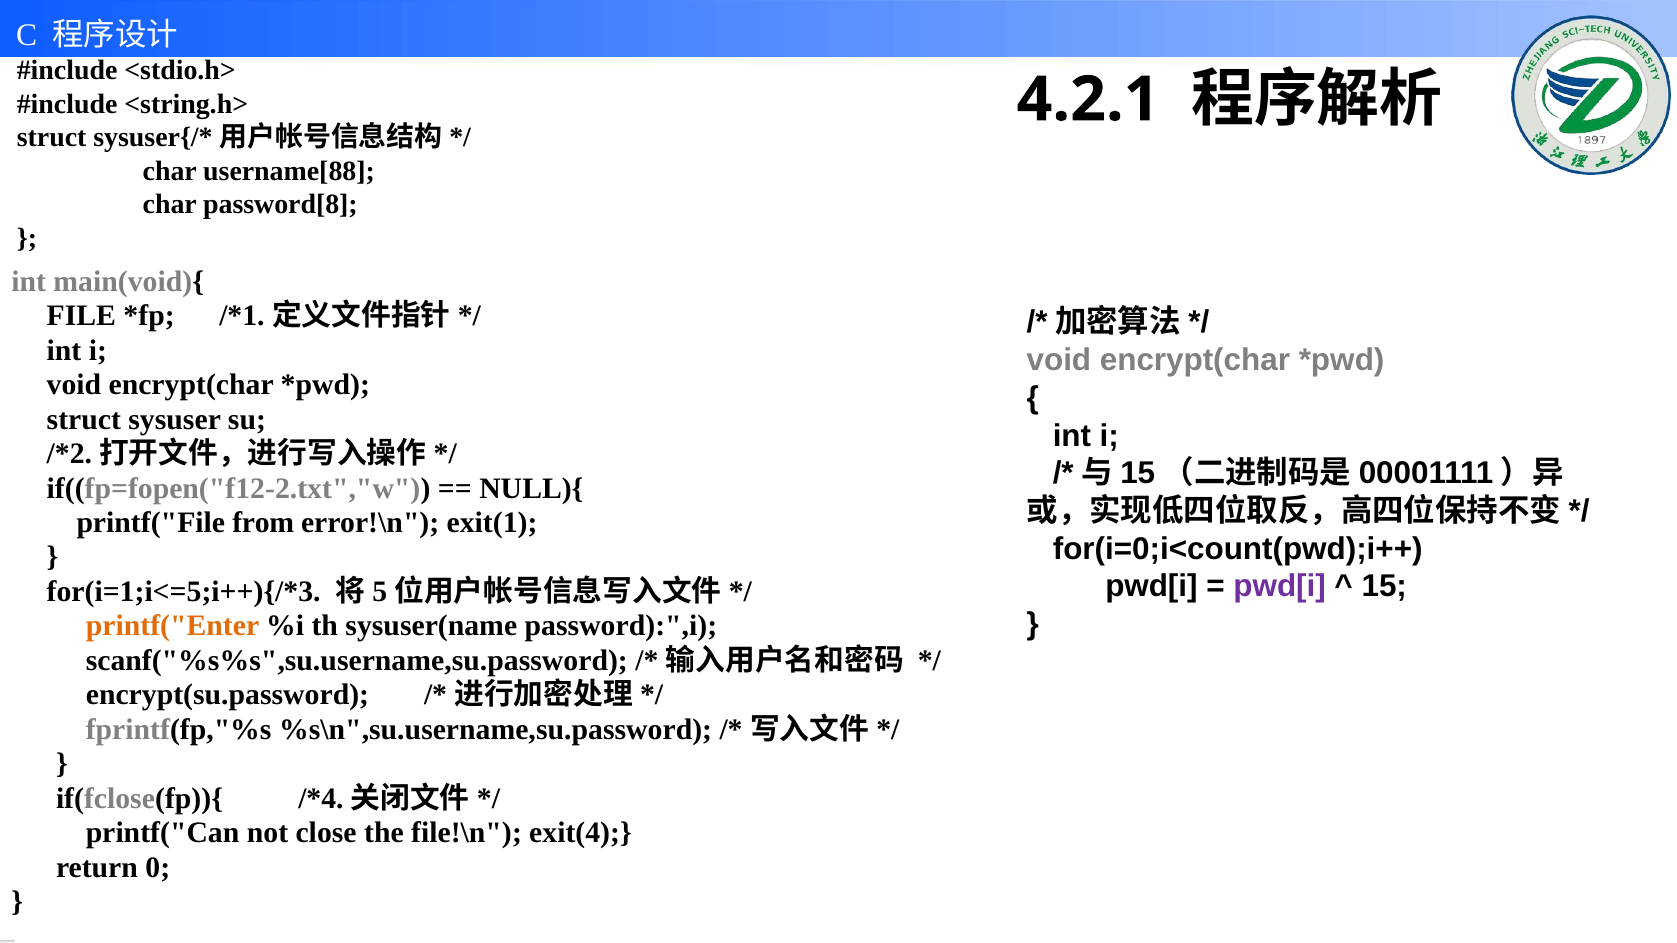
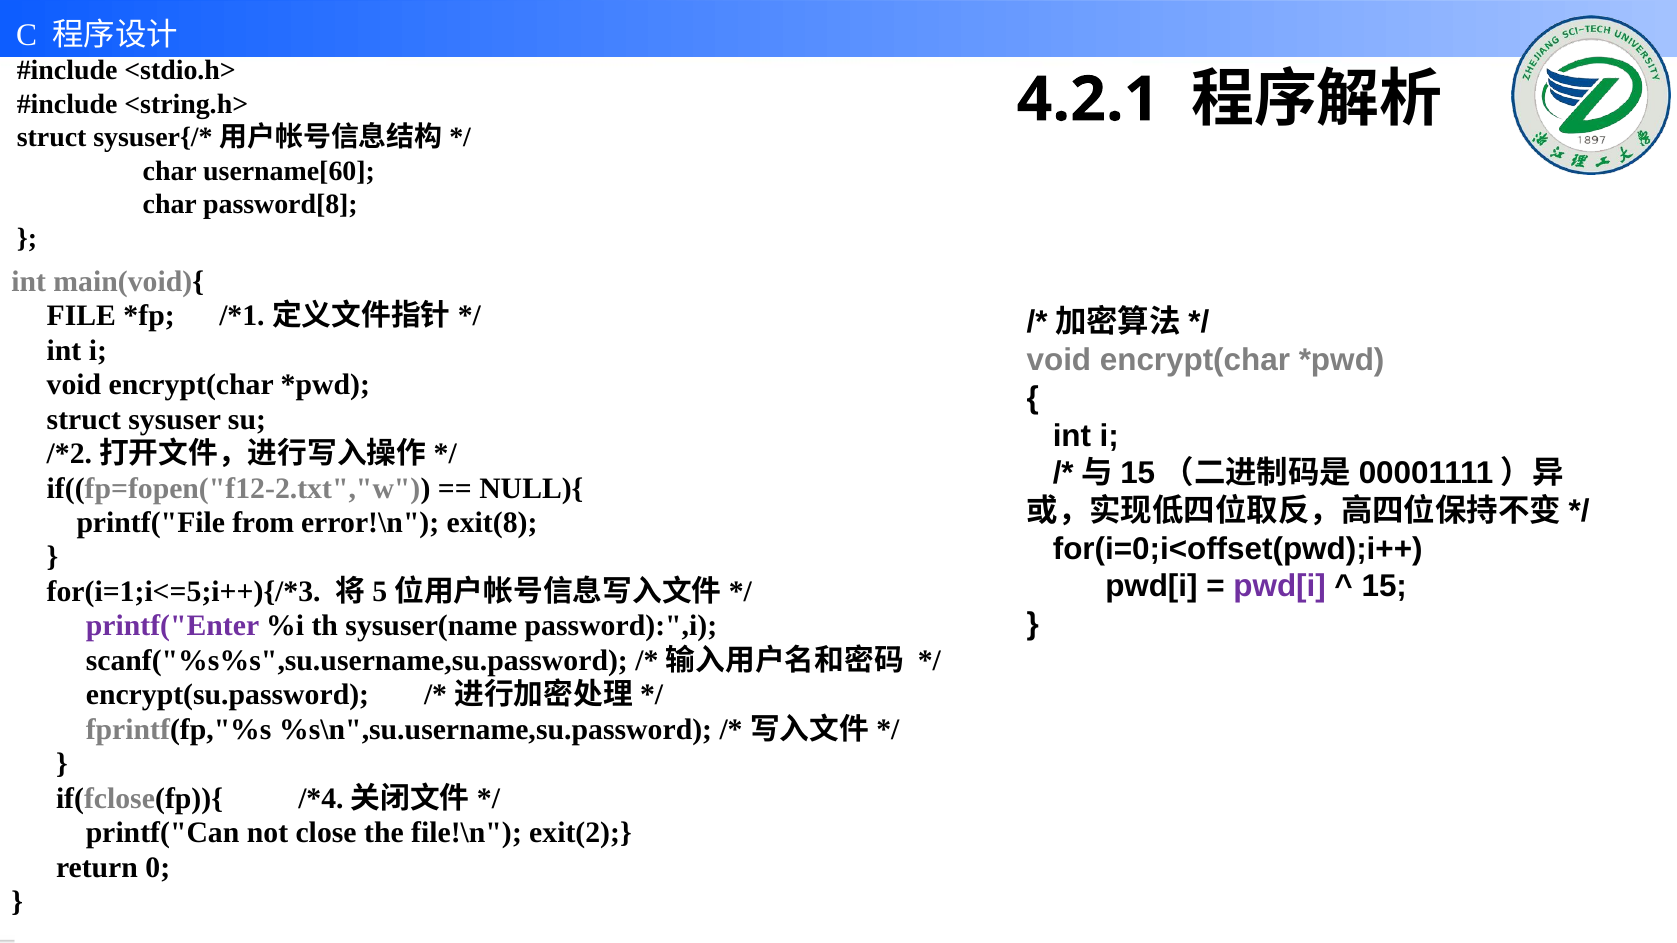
username[88: username[88 -> username[60
exit(1: exit(1 -> exit(8
for(i=0;i<count(pwd);i++: for(i=0;i<count(pwd);i++ -> for(i=0;i<offset(pwd);i++
printf("Enter colour: orange -> purple
exit(4: exit(4 -> exit(2
